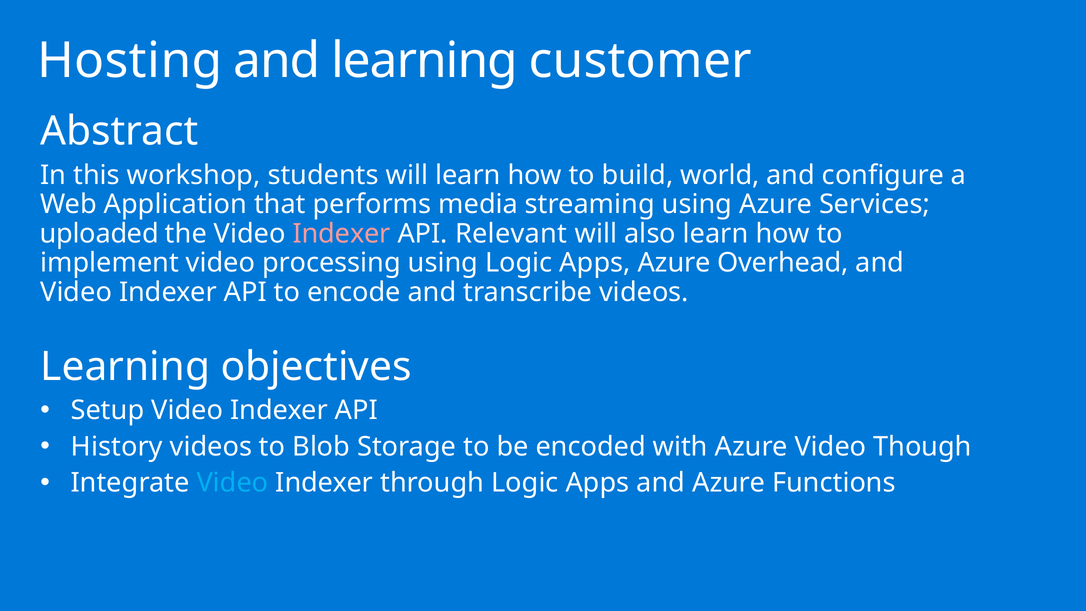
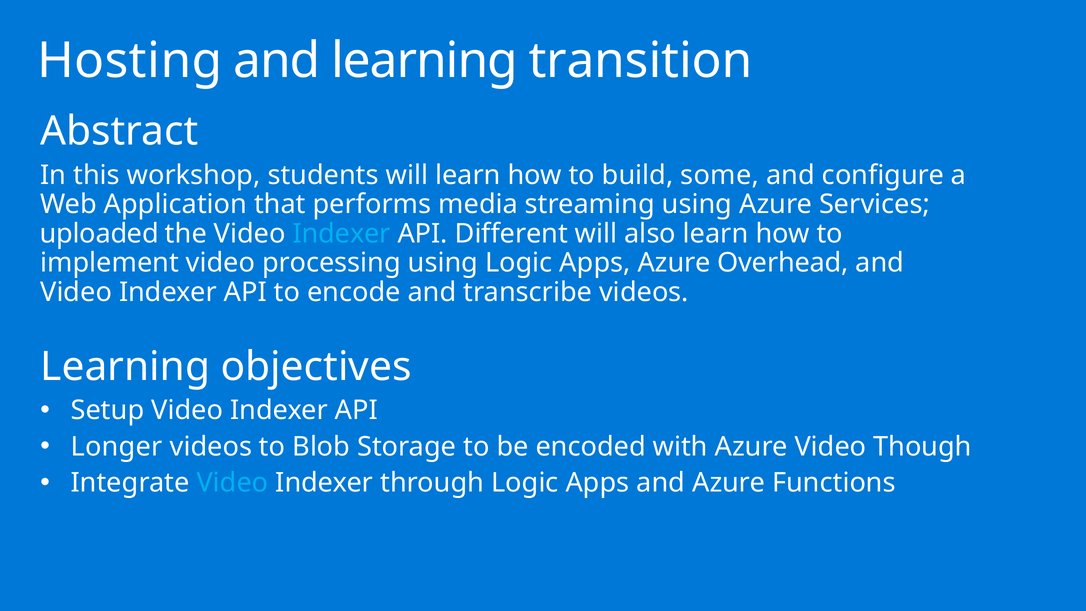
customer: customer -> transition
world: world -> some
Indexer at (342, 234) colour: pink -> light blue
Relevant: Relevant -> Different
History: History -> Longer
